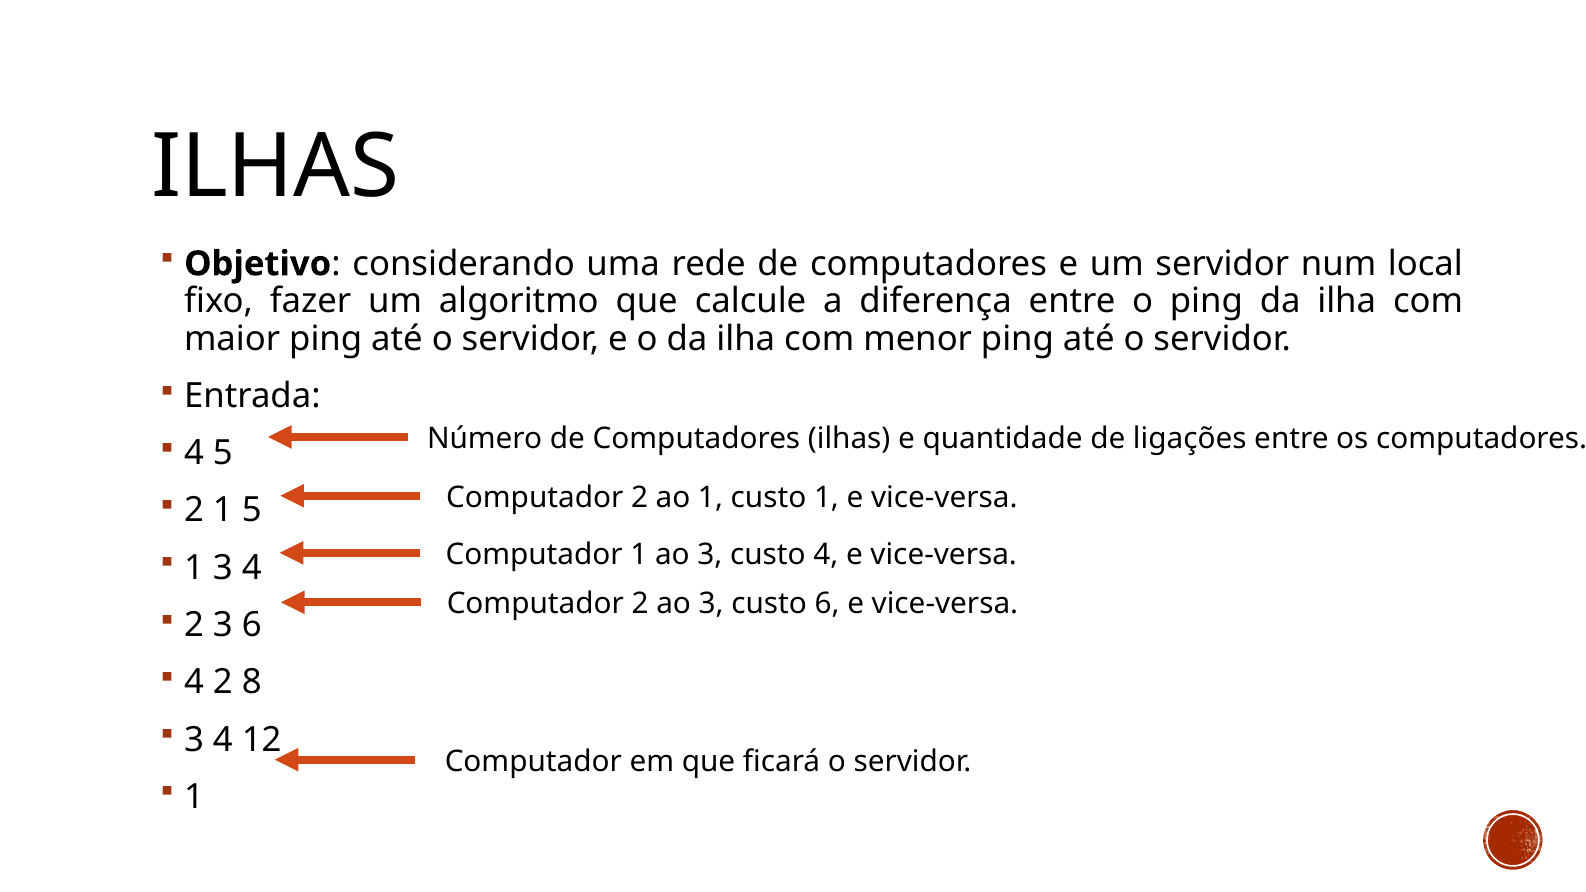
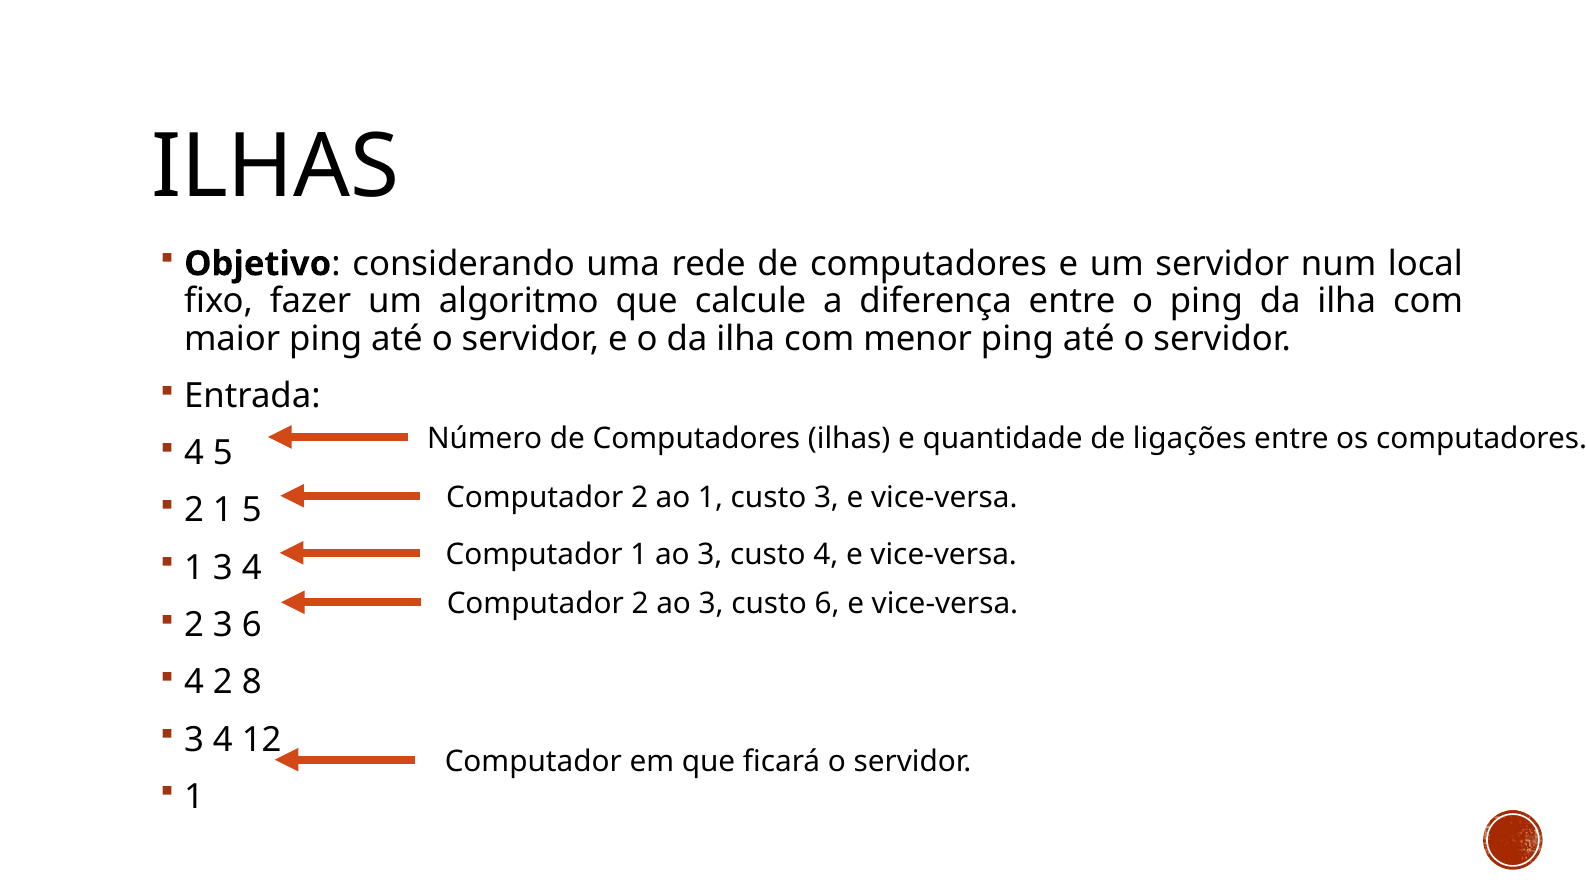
custo 1: 1 -> 3
